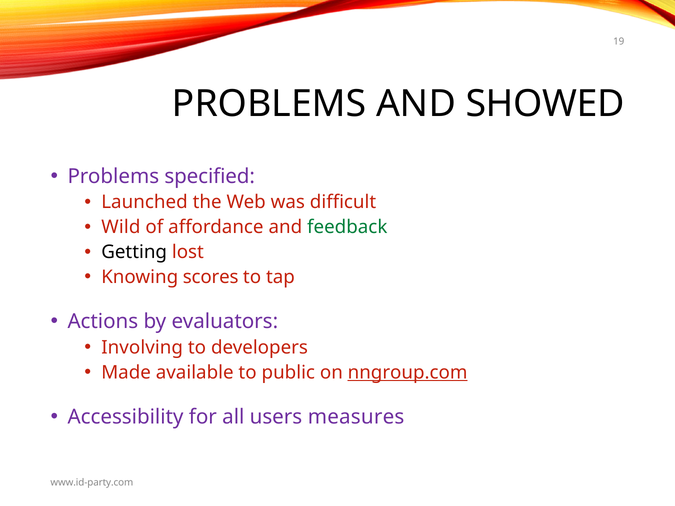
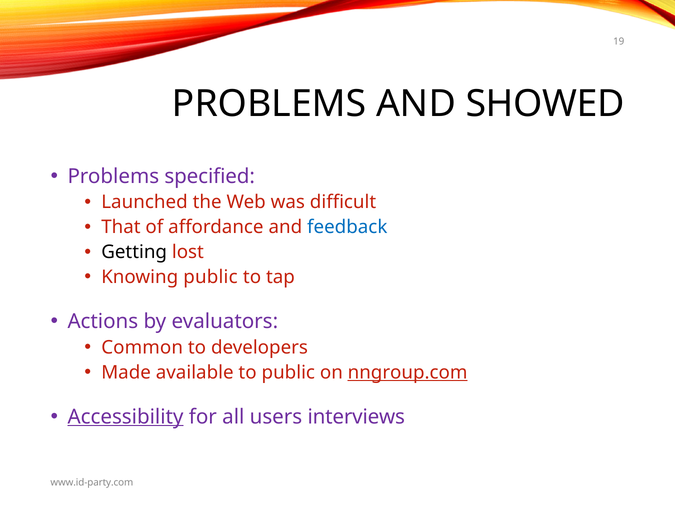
Wild: Wild -> That
feedback colour: green -> blue
Knowing scores: scores -> public
Involving: Involving -> Common
Accessibility underline: none -> present
measures: measures -> interviews
